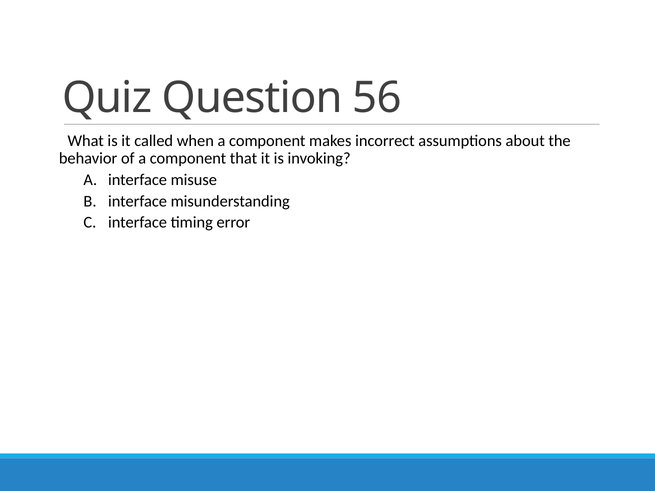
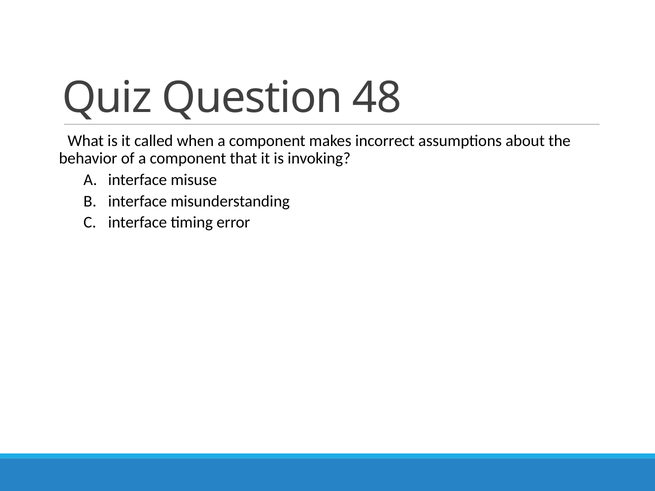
56: 56 -> 48
